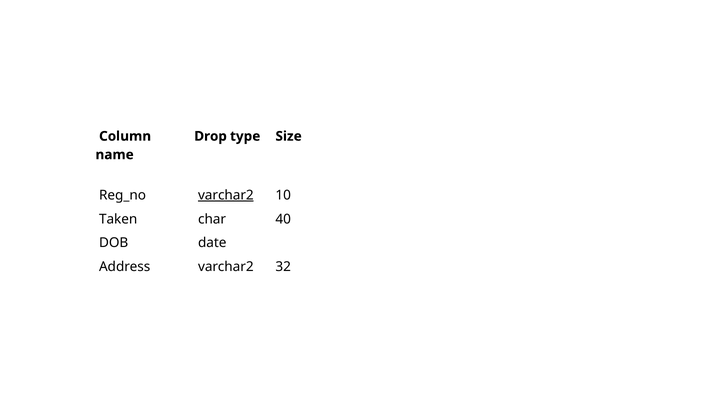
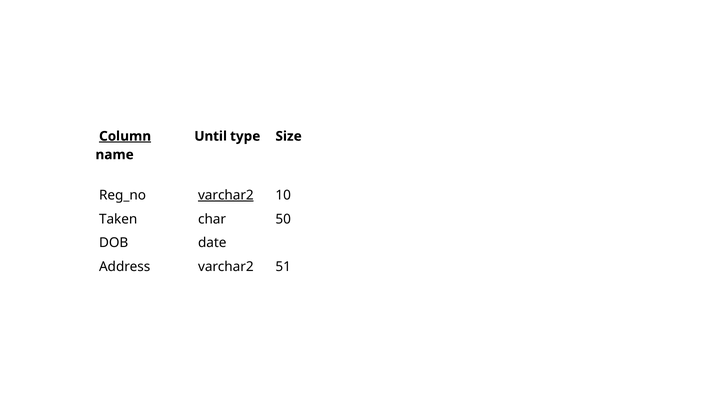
Column underline: none -> present
Drop: Drop -> Until
40: 40 -> 50
32: 32 -> 51
